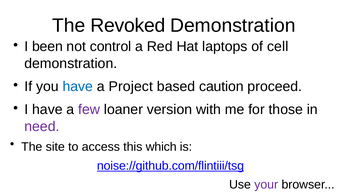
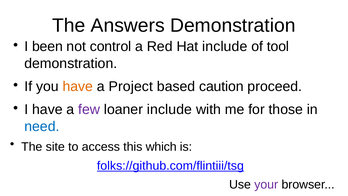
Revoked: Revoked -> Answers
Hat laptops: laptops -> include
cell: cell -> tool
have at (78, 86) colour: blue -> orange
loaner version: version -> include
need colour: purple -> blue
noise://github.com/flintiii/tsg: noise://github.com/flintiii/tsg -> folks://github.com/flintiii/tsg
